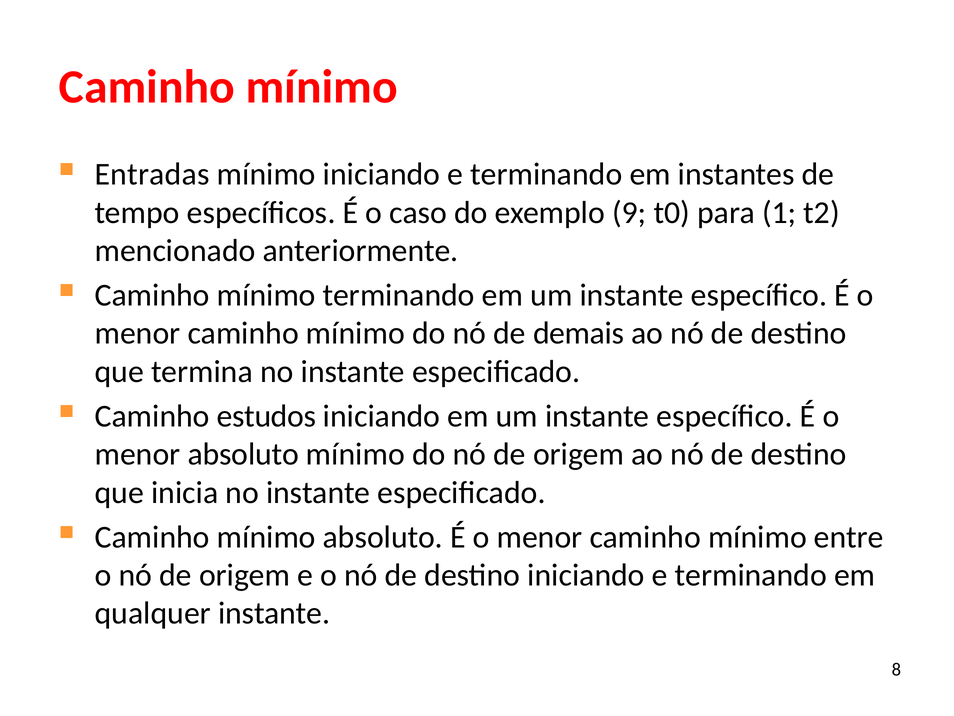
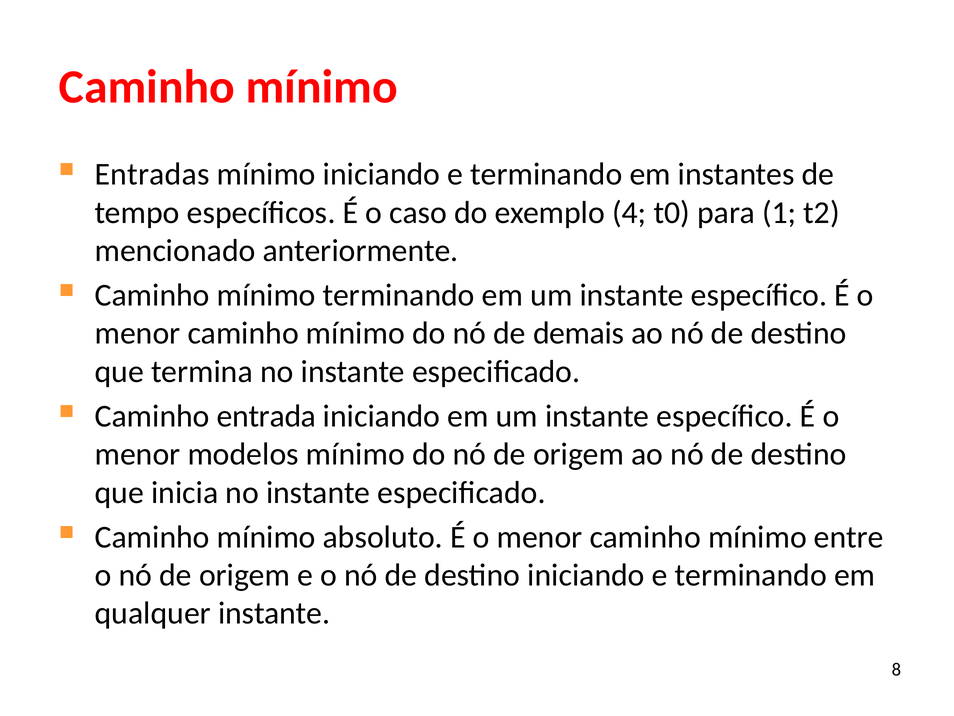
9: 9 -> 4
estudos: estudos -> entrada
menor absoluto: absoluto -> modelos
